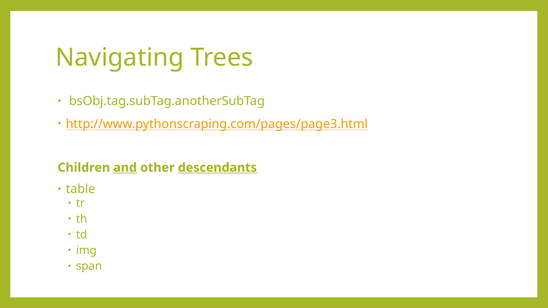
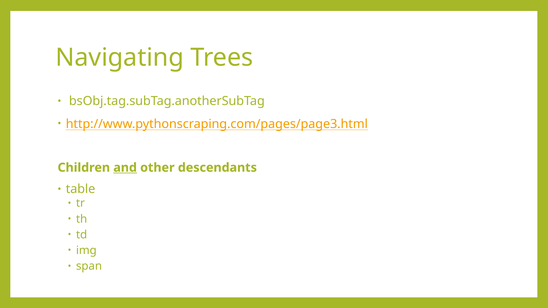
descendants underline: present -> none
